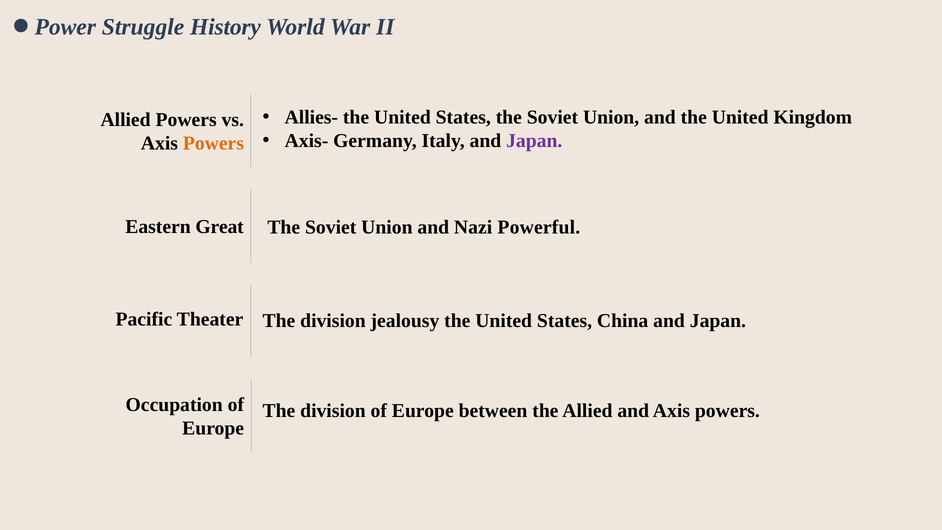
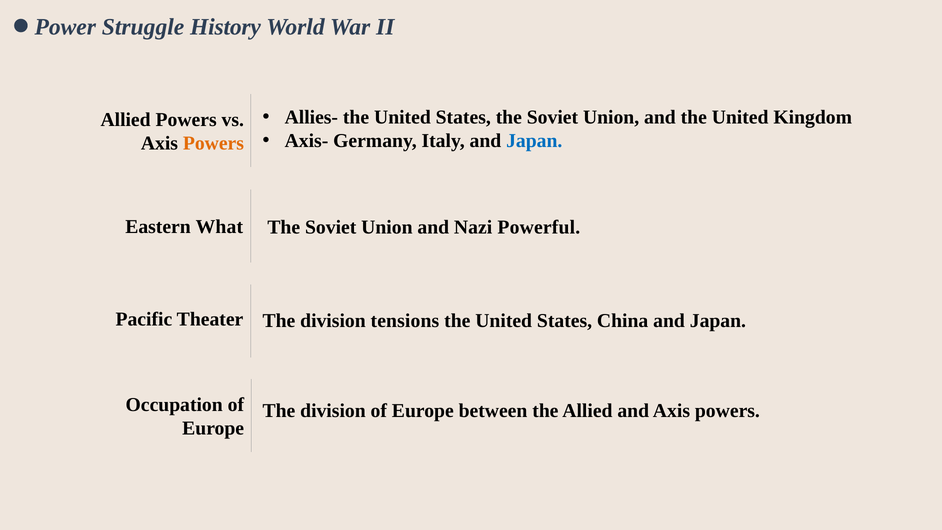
Japan at (534, 141) colour: purple -> blue
Great: Great -> What
jealousy: jealousy -> tensions
